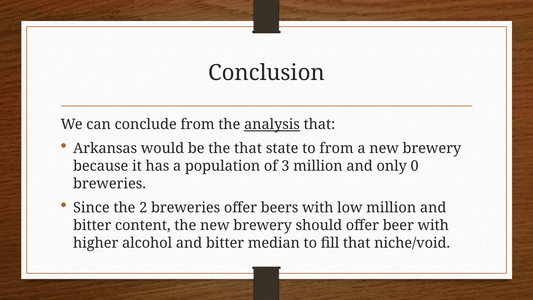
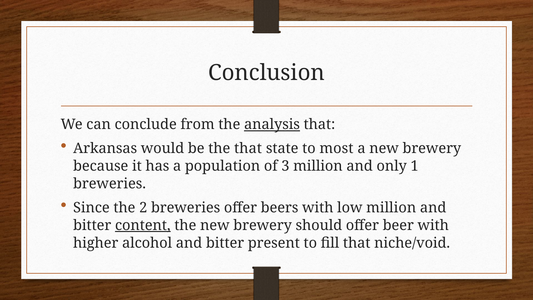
to from: from -> most
0: 0 -> 1
content underline: none -> present
median: median -> present
